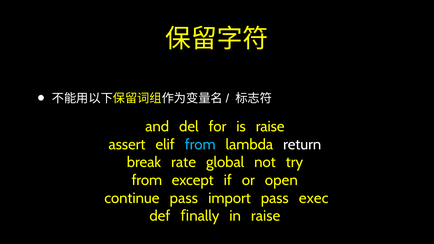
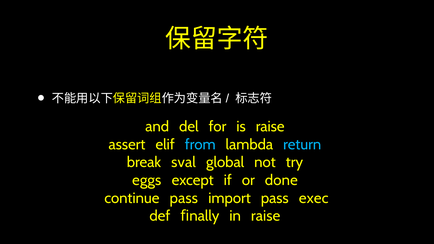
return colour: white -> light blue
rate: rate -> sval
from at (147, 180): from -> eggs
open: open -> done
